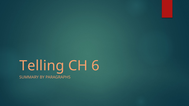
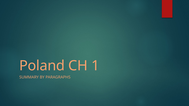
Telling: Telling -> Poland
6: 6 -> 1
